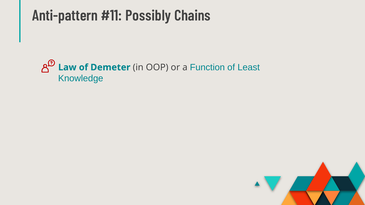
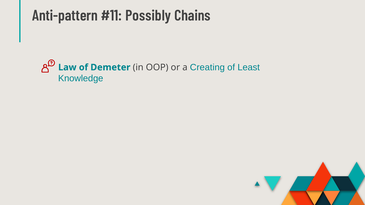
Function: Function -> Creating
